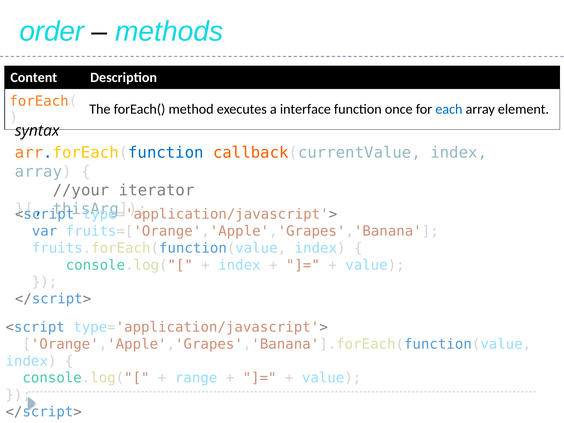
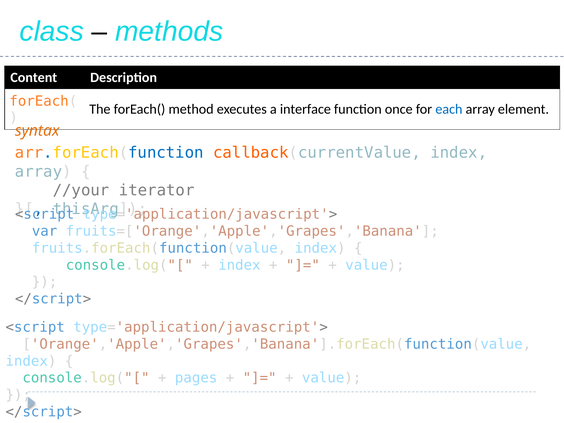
order: order -> class
syntax colour: black -> orange
range: range -> pages
